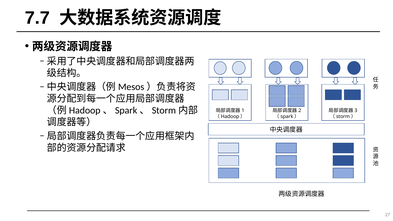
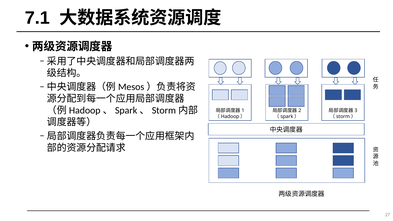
7.7: 7.7 -> 7.1
